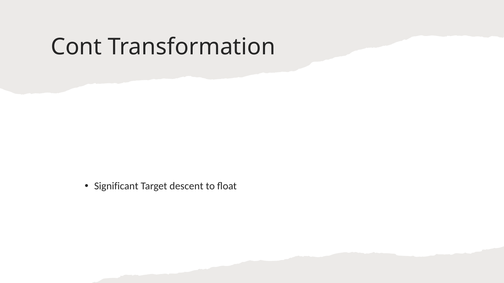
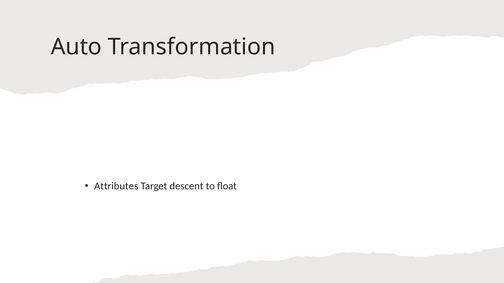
Cont: Cont -> Auto
Significant: Significant -> Attributes
